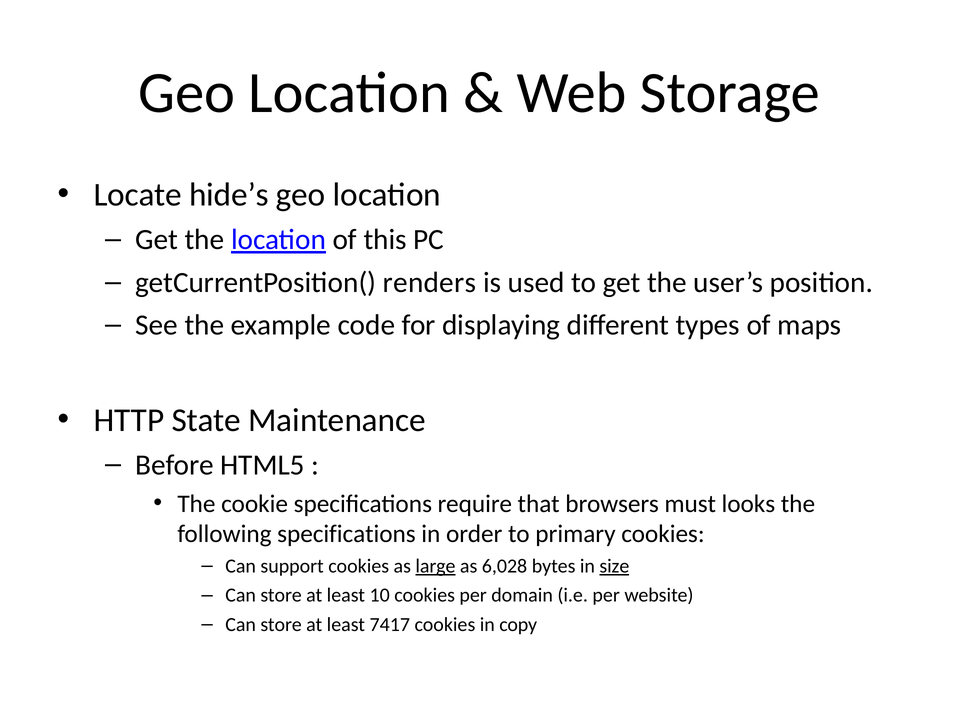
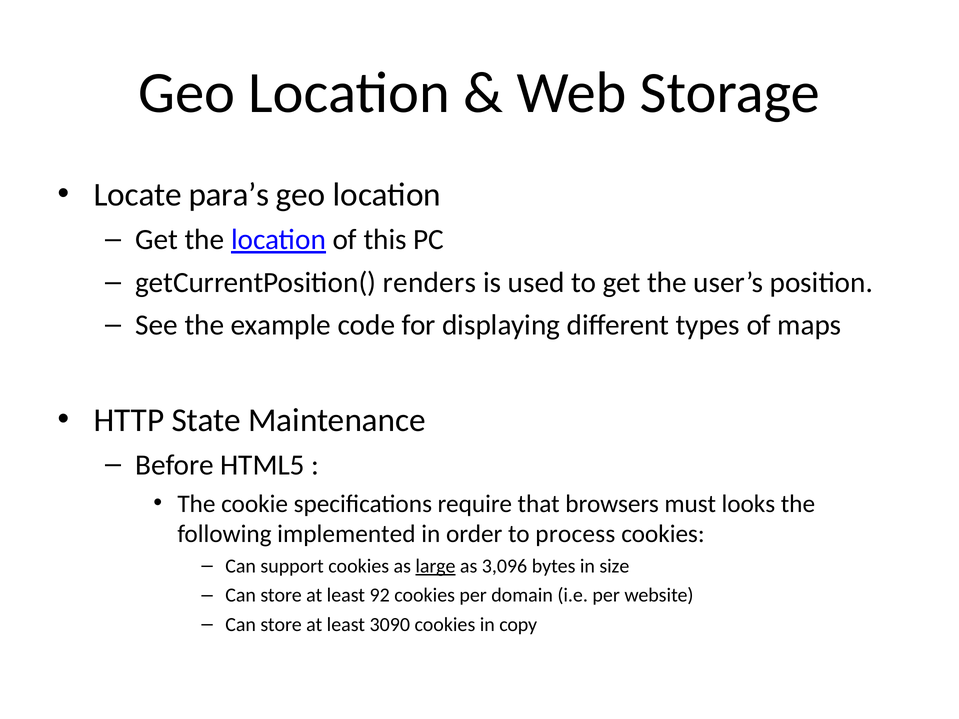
hide’s: hide’s -> para’s
following specifications: specifications -> implemented
primary: primary -> process
6,028: 6,028 -> 3,096
size underline: present -> none
10: 10 -> 92
7417: 7417 -> 3090
